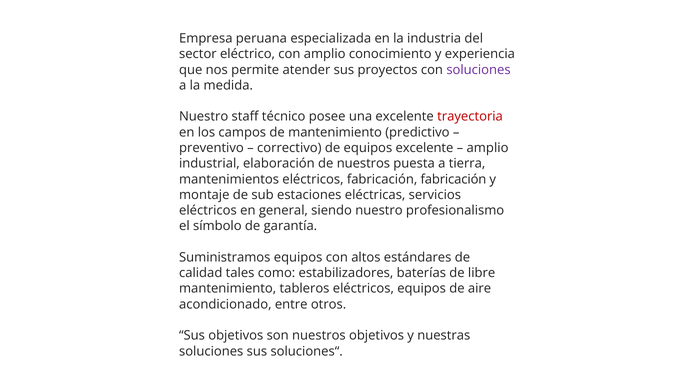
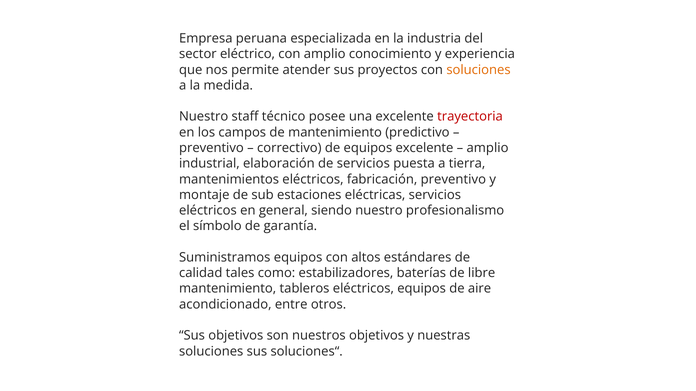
soluciones at (478, 70) colour: purple -> orange
de nuestros: nuestros -> servicios
fabricación fabricación: fabricación -> preventivo
